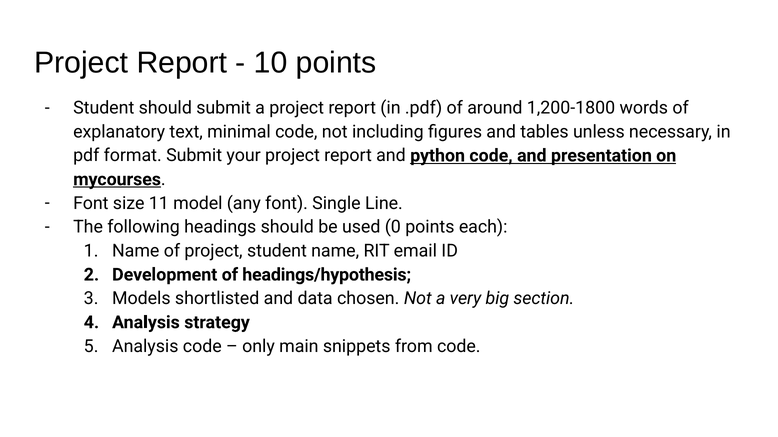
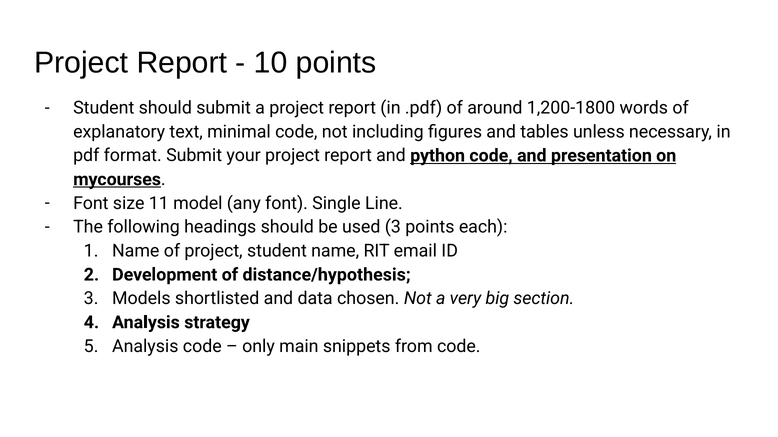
used 0: 0 -> 3
headings/hypothesis: headings/hypothesis -> distance/hypothesis
